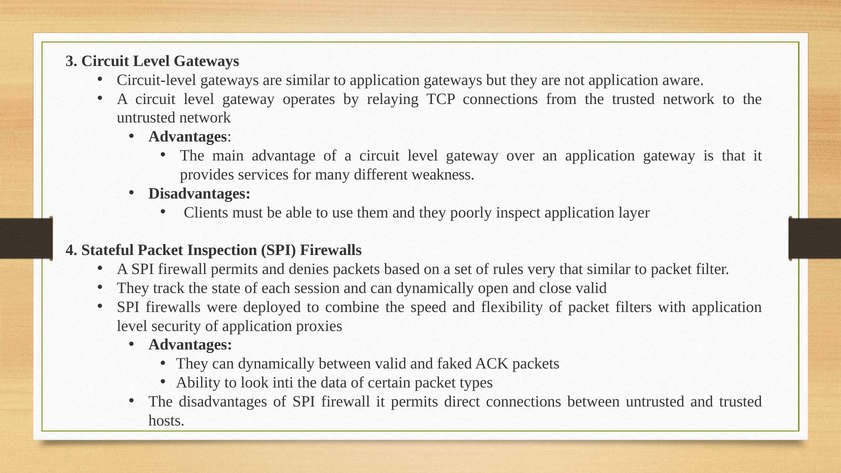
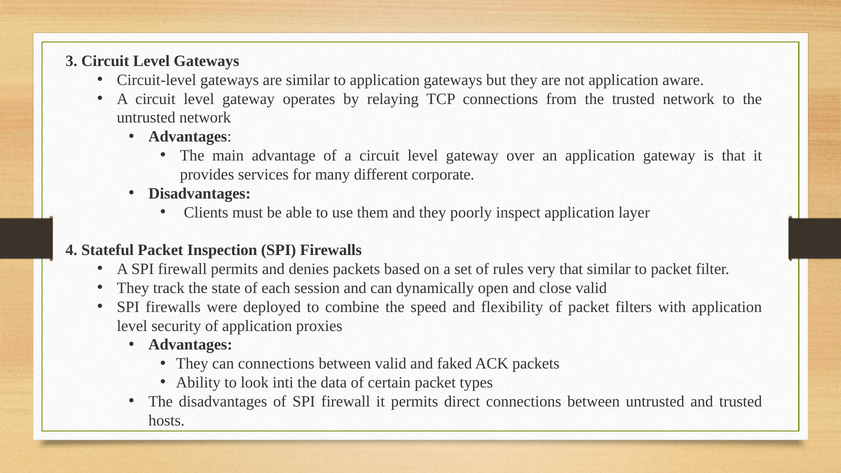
weakness: weakness -> corporate
They can dynamically: dynamically -> connections
